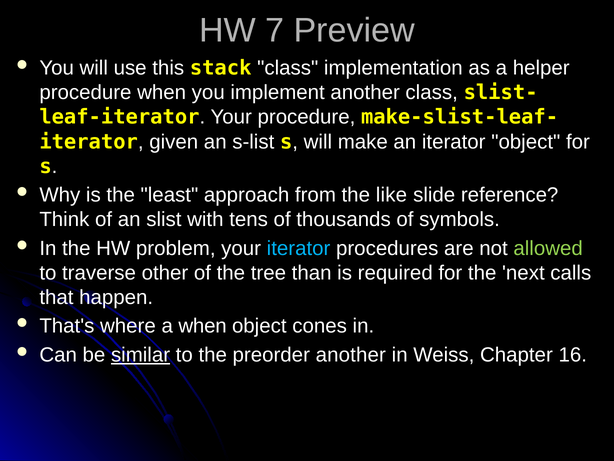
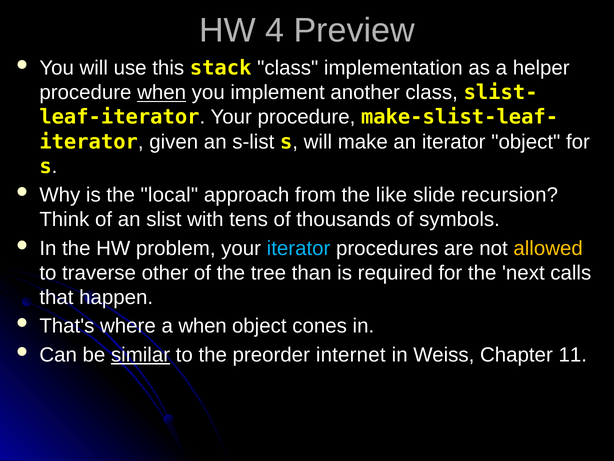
7: 7 -> 4
when at (162, 93) underline: none -> present
least: least -> local
reference: reference -> recursion
allowed colour: light green -> yellow
preorder another: another -> internet
16: 16 -> 11
